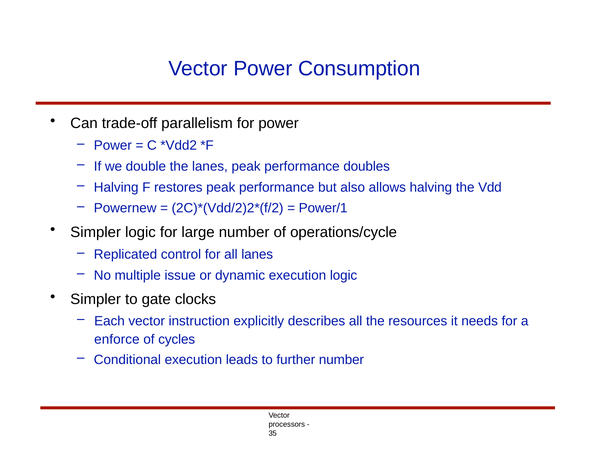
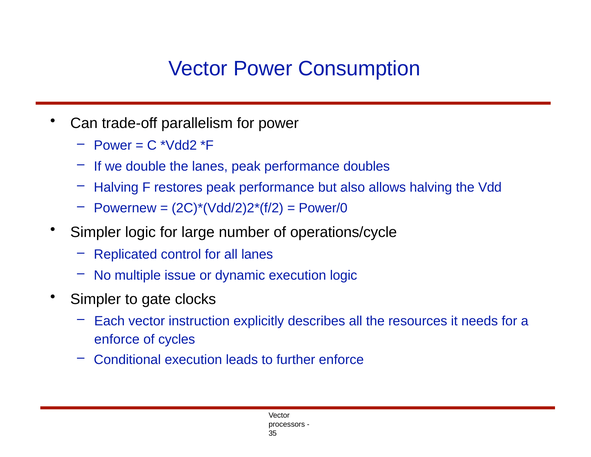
Power/1: Power/1 -> Power/0
further number: number -> enforce
